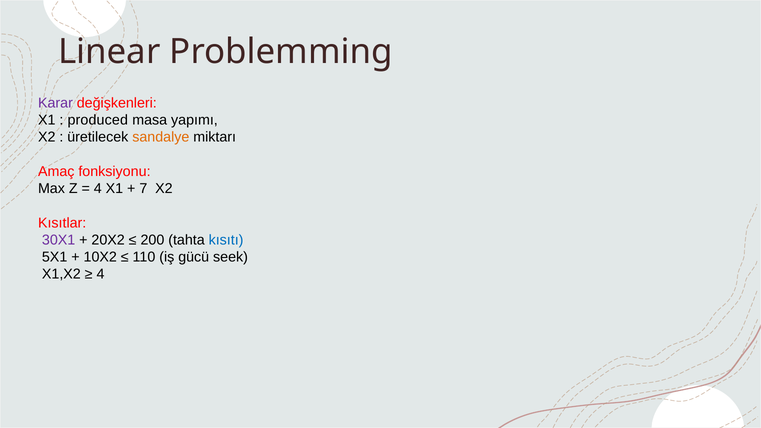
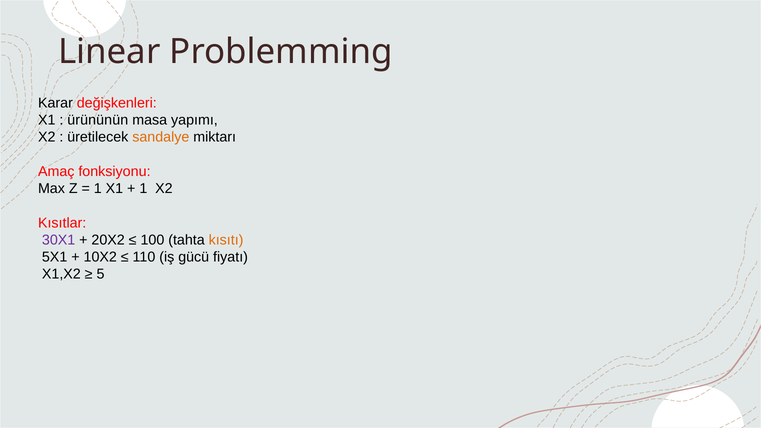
Karar colour: purple -> black
produced: produced -> ürününün
4 at (98, 189): 4 -> 1
7 at (143, 189): 7 -> 1
200: 200 -> 100
kısıtı colour: blue -> orange
seek: seek -> fiyatı
4 at (100, 274): 4 -> 5
